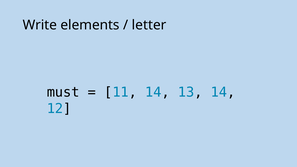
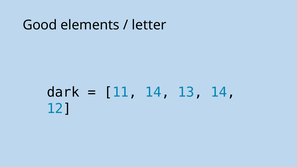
Write: Write -> Good
must: must -> dark
